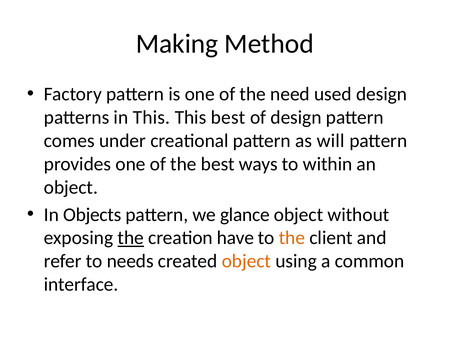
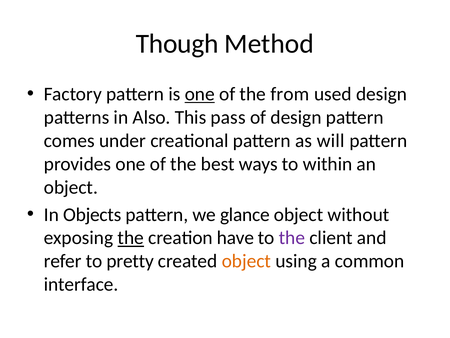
Making: Making -> Though
one at (200, 94) underline: none -> present
need: need -> from
in This: This -> Also
This best: best -> pass
the at (292, 238) colour: orange -> purple
needs: needs -> pretty
